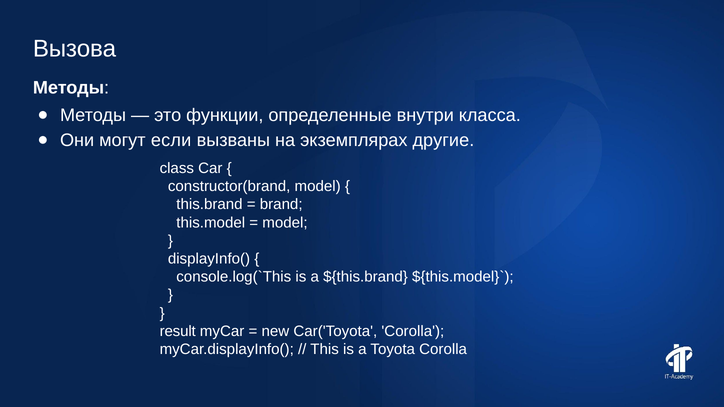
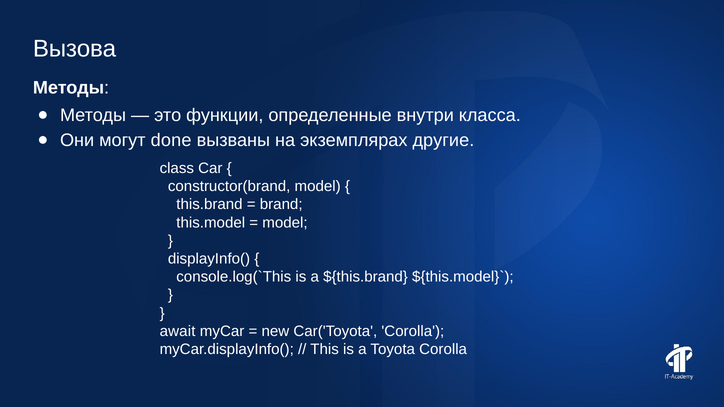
если: если -> done
result: result -> await
